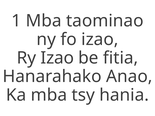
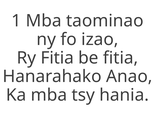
Ry Izao: Izao -> Fitia
